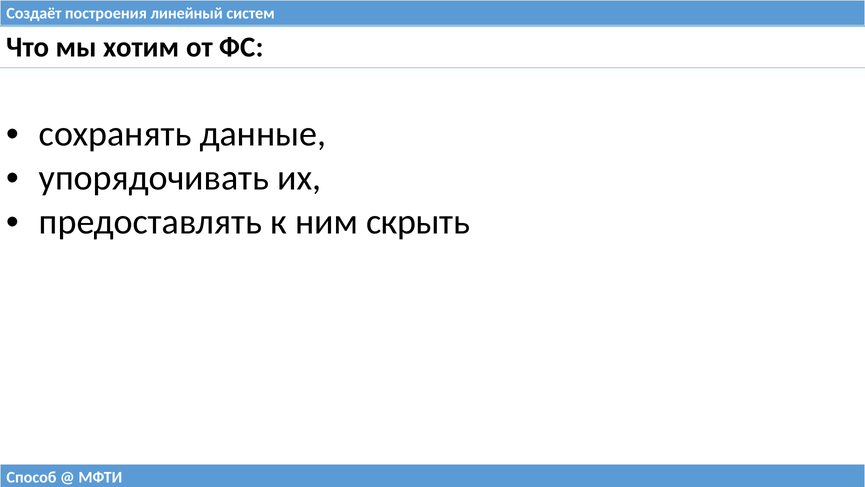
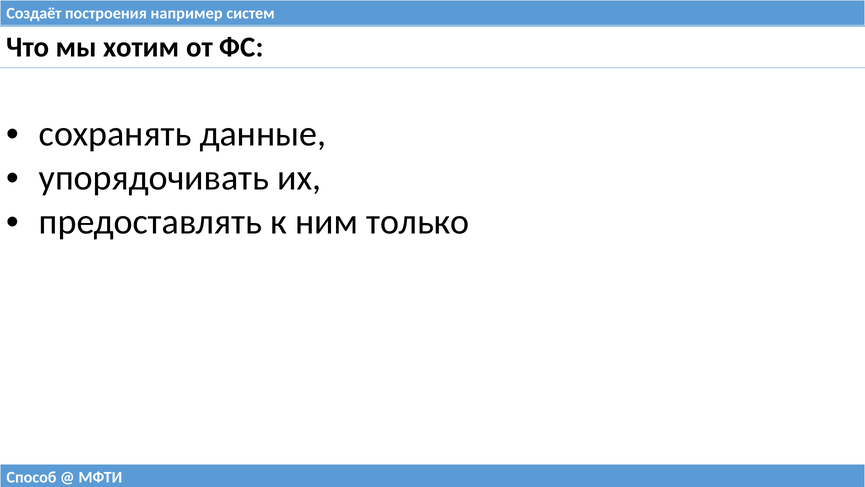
линейный: линейный -> например
скрыть: скрыть -> только
